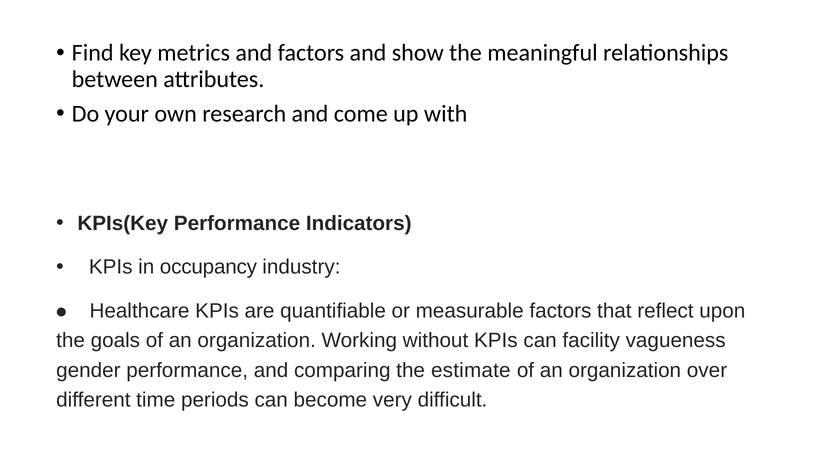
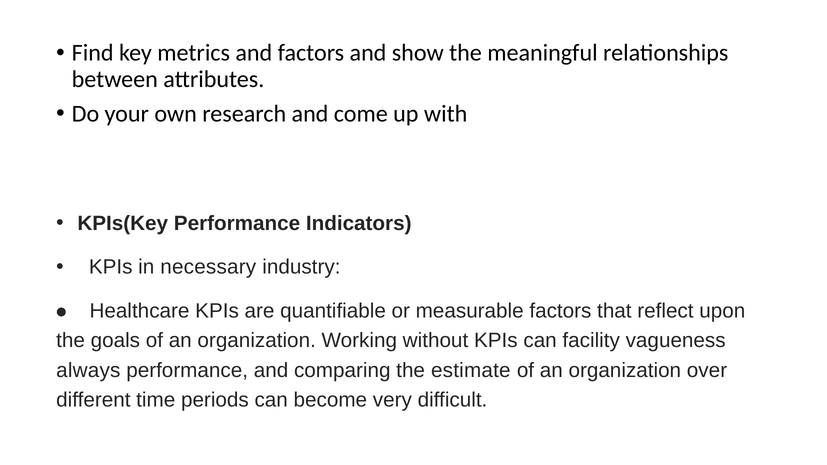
occupancy: occupancy -> necessary
gender: gender -> always
